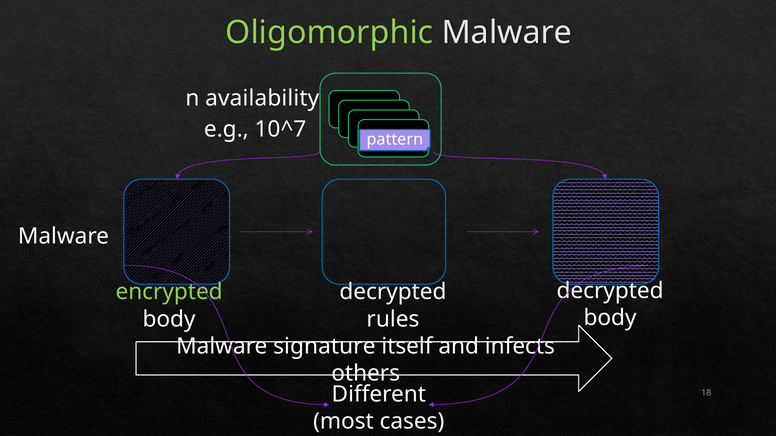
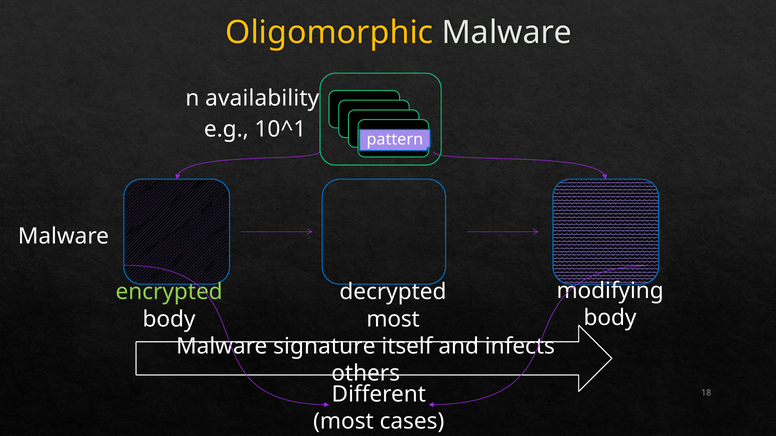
Oligomorphic colour: light green -> yellow
10^7: 10^7 -> 10^1
decrypted at (610, 291): decrypted -> modifying
rules at (393, 319): rules -> most
